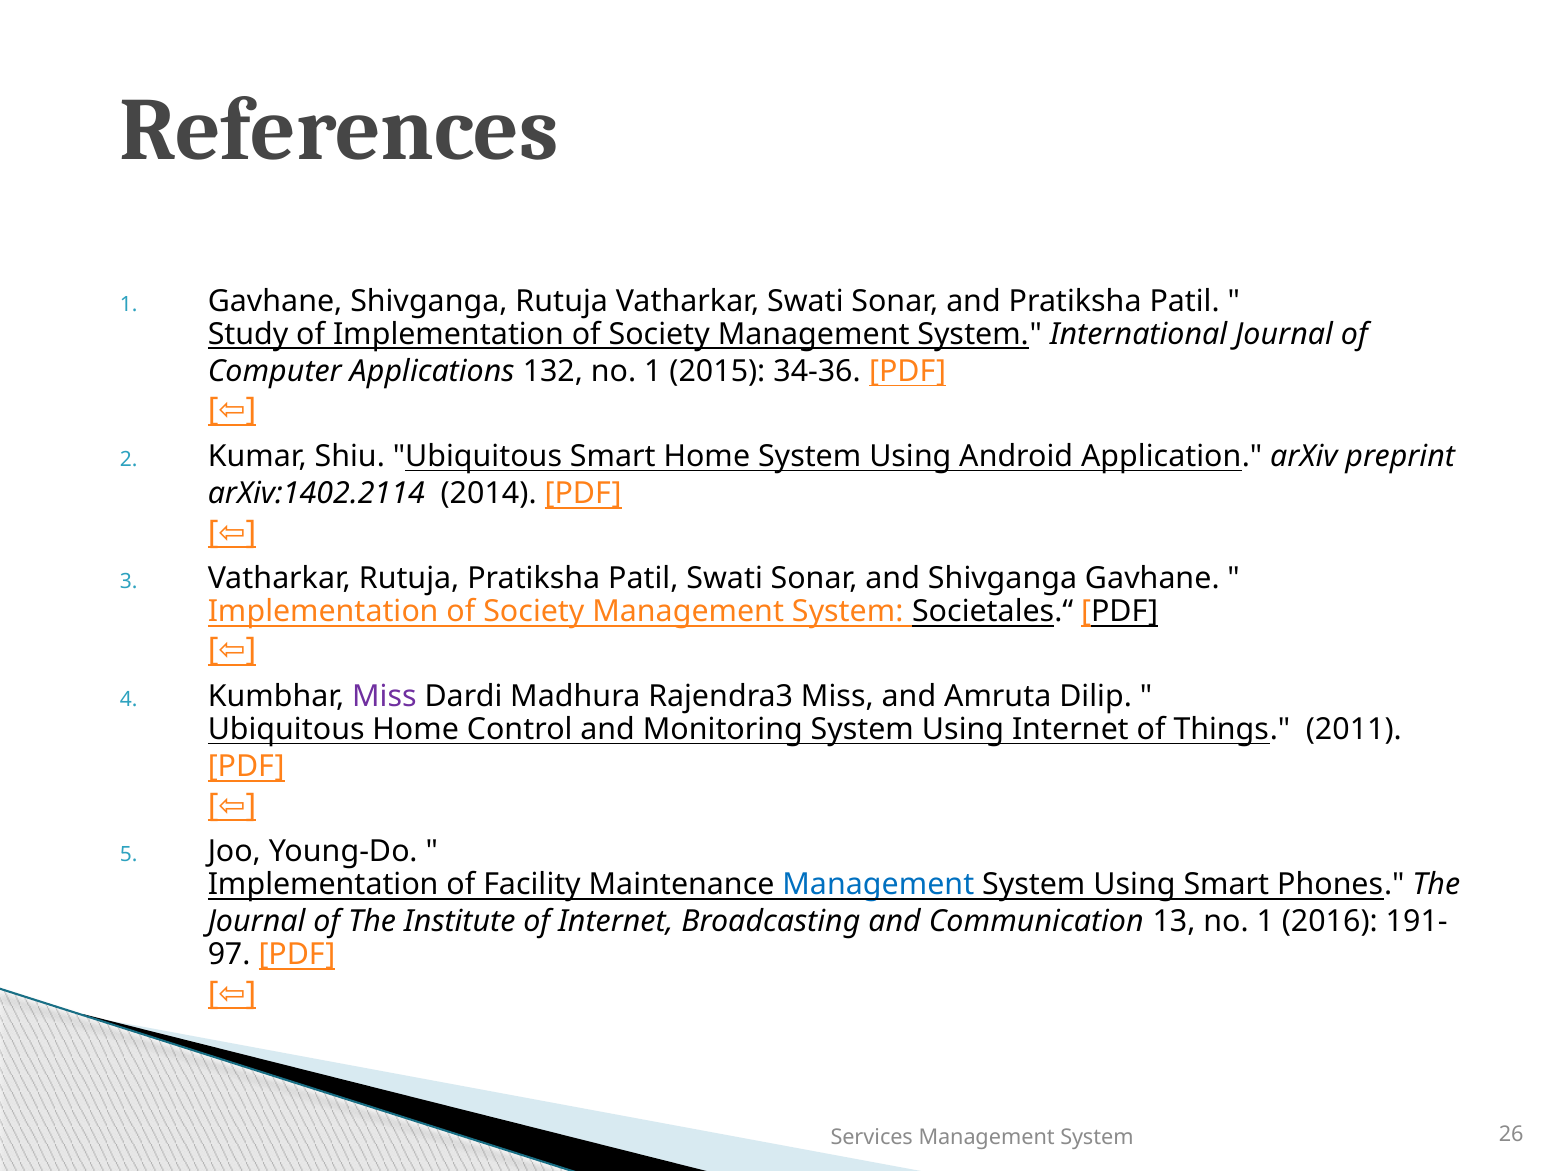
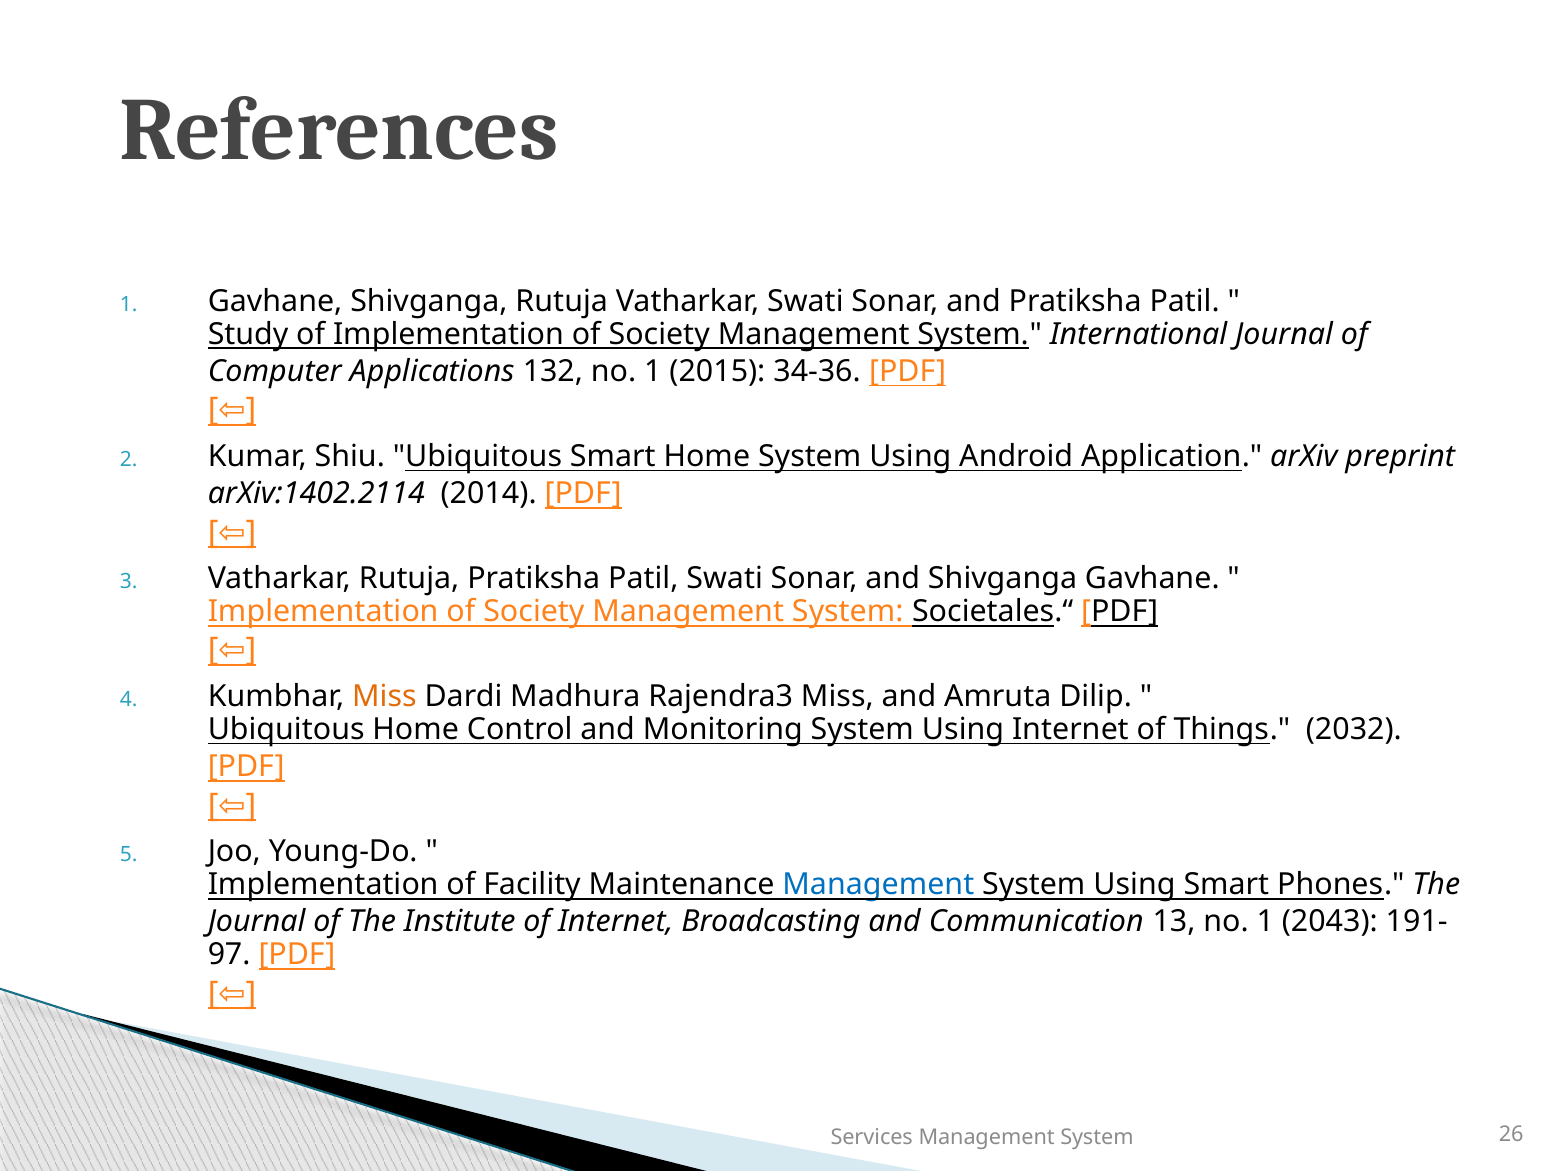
Miss at (384, 696) colour: purple -> orange
2011: 2011 -> 2032
2016: 2016 -> 2043
